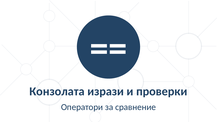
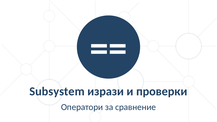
Конзолата: Конзолата -> Subsystem
